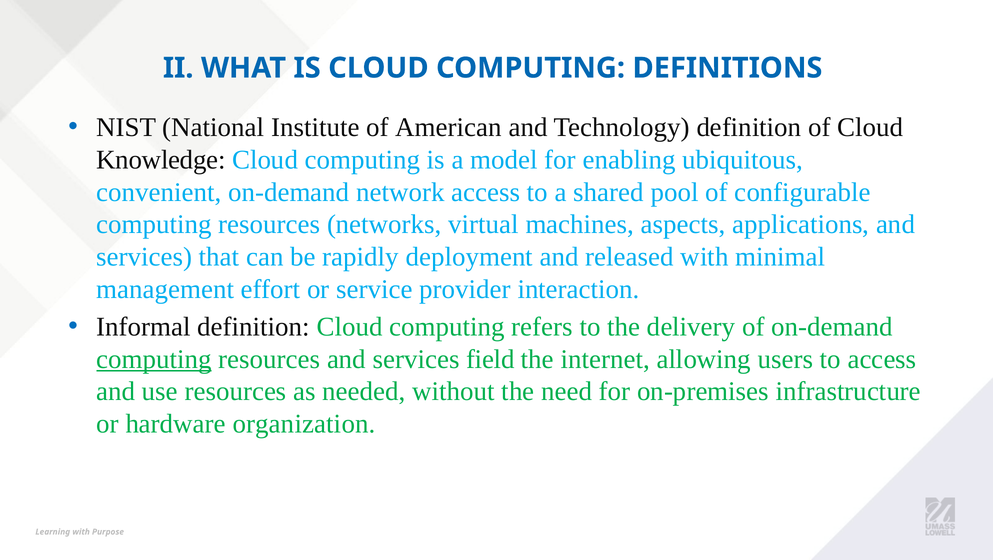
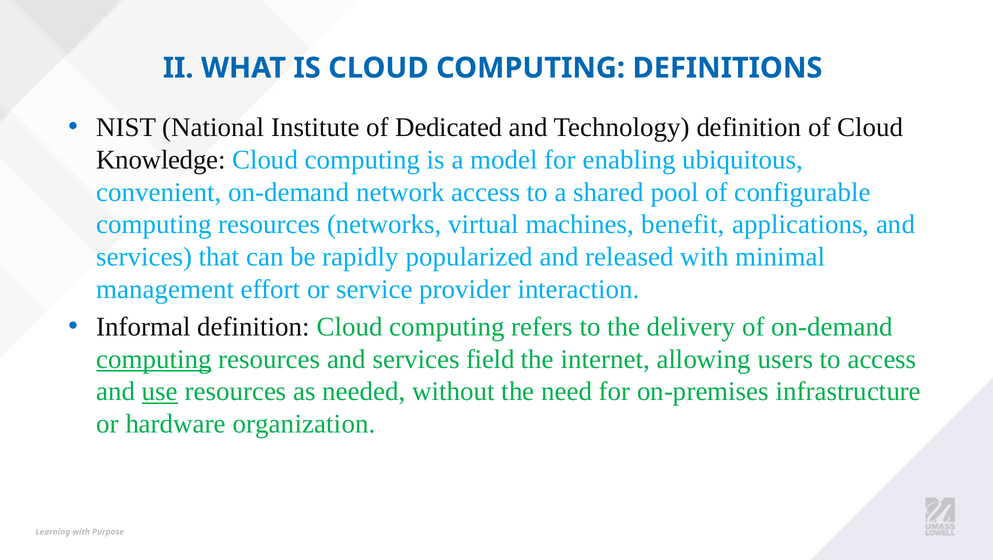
American: American -> Dedicated
aspects: aspects -> benefit
deployment: deployment -> popularized
use underline: none -> present
